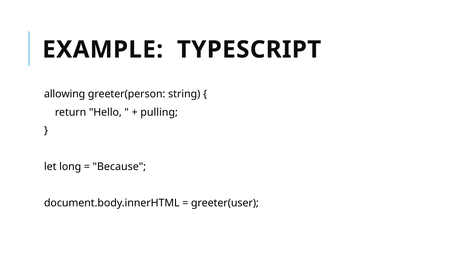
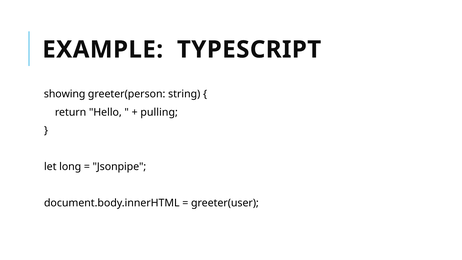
allowing: allowing -> showing
Because: Because -> Jsonpipe
